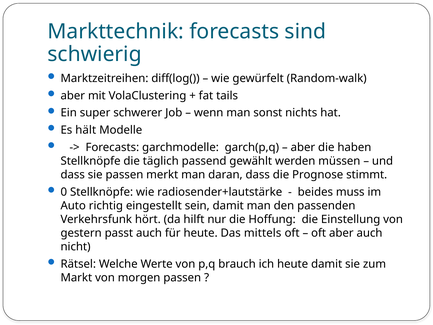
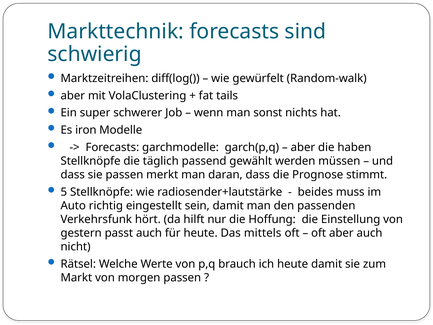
hält: hält -> iron
0: 0 -> 5
